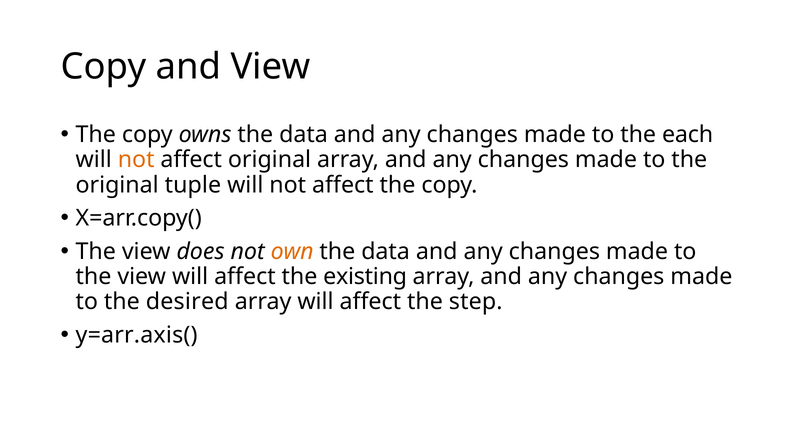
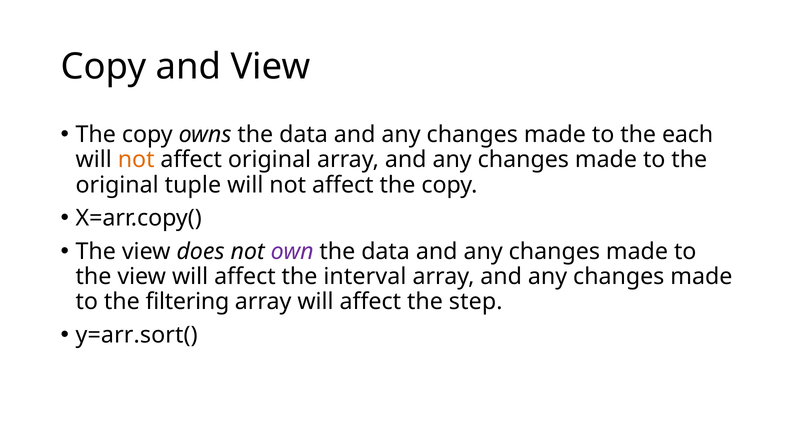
own colour: orange -> purple
existing: existing -> interval
desired: desired -> filtering
y=arr.axis(: y=arr.axis( -> y=arr.sort(
